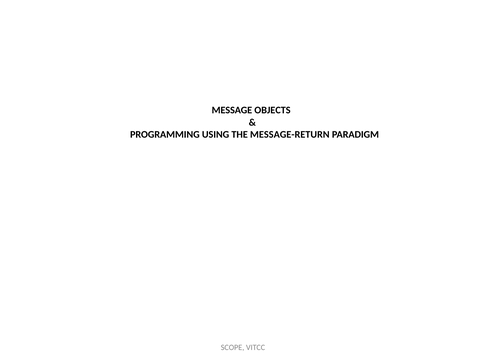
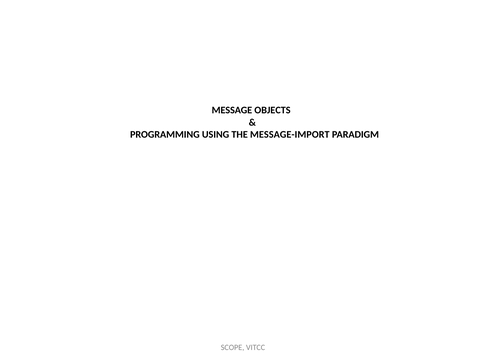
MESSAGE-RETURN: MESSAGE-RETURN -> MESSAGE-IMPORT
